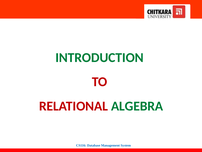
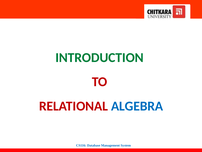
ALGEBRA colour: green -> blue
